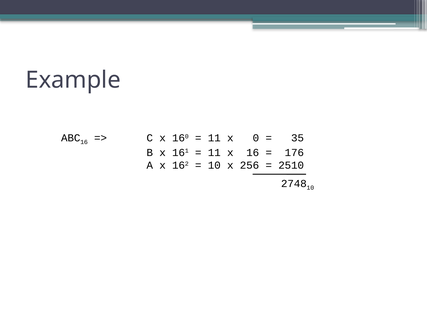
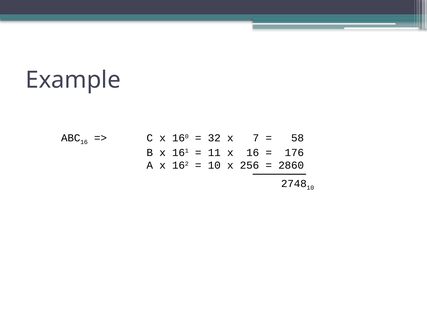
11 at (214, 138): 11 -> 32
0: 0 -> 7
35: 35 -> 58
2510: 2510 -> 2860
